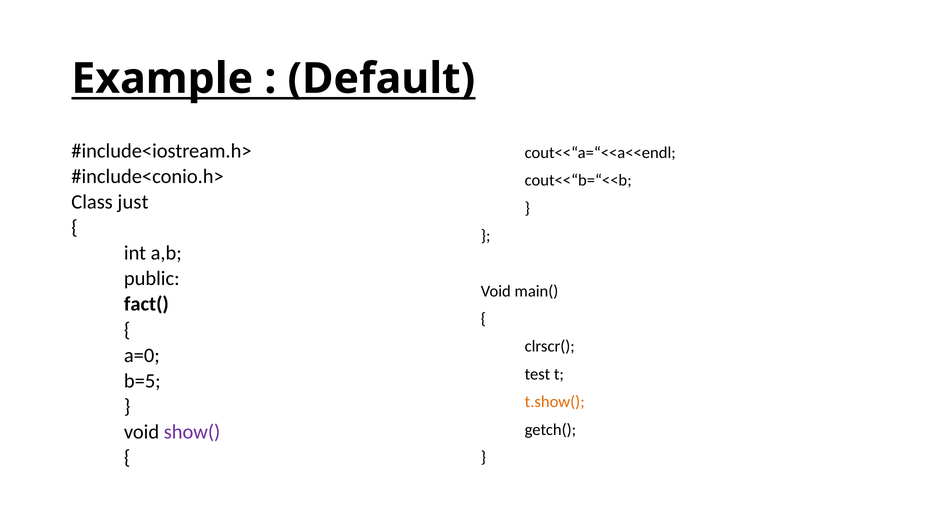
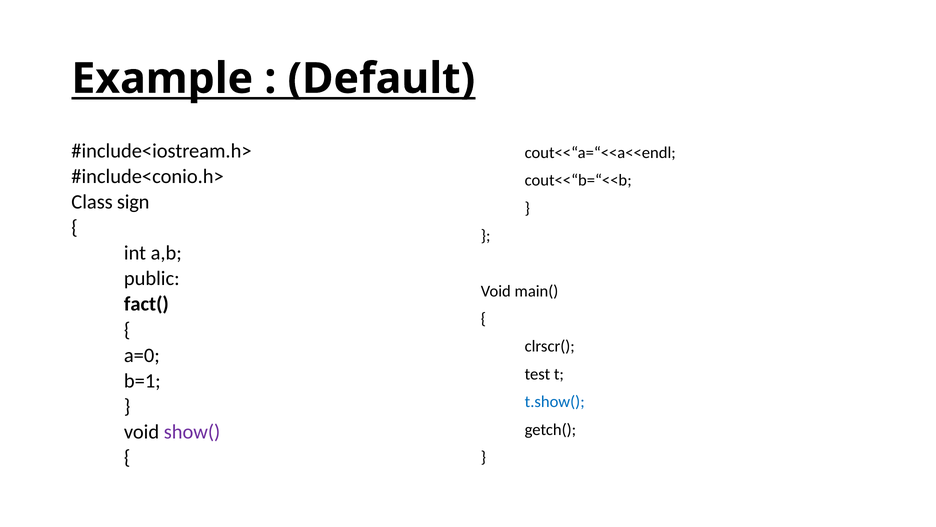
just: just -> sign
b=5: b=5 -> b=1
t.show( colour: orange -> blue
